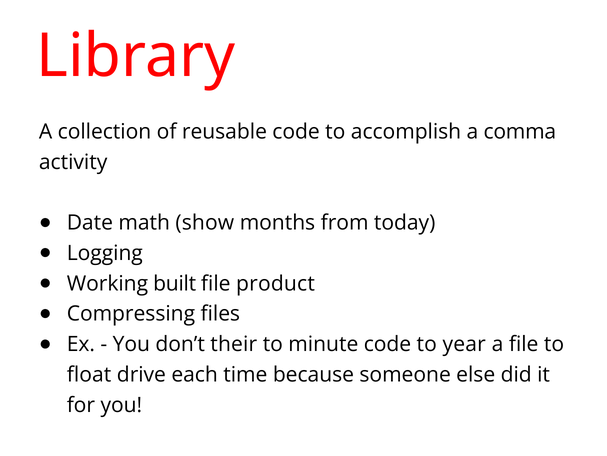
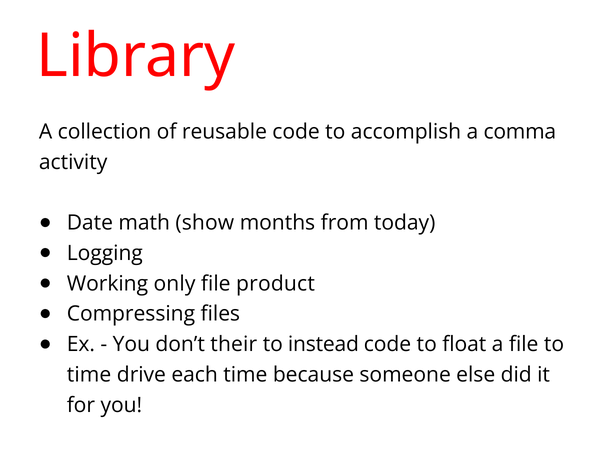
built: built -> only
minute: minute -> instead
year: year -> float
float at (89, 374): float -> time
